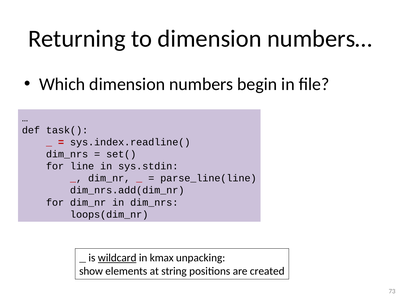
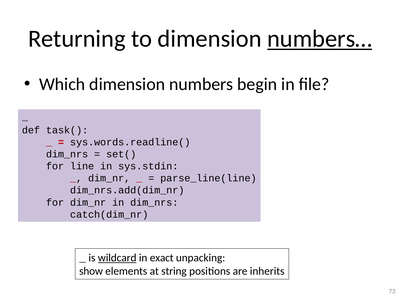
numbers… underline: none -> present
sys.index.readline(: sys.index.readline( -> sys.words.readline(
loops(dim_nr: loops(dim_nr -> catch(dim_nr
kmax: kmax -> exact
created: created -> inherits
